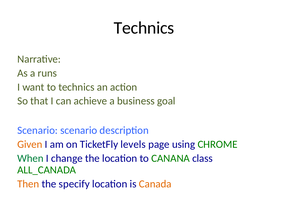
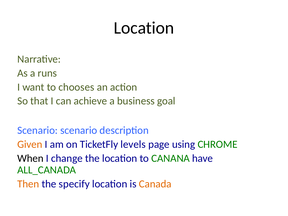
Technics at (144, 28): Technics -> Location
to technics: technics -> chooses
When colour: green -> black
class: class -> have
